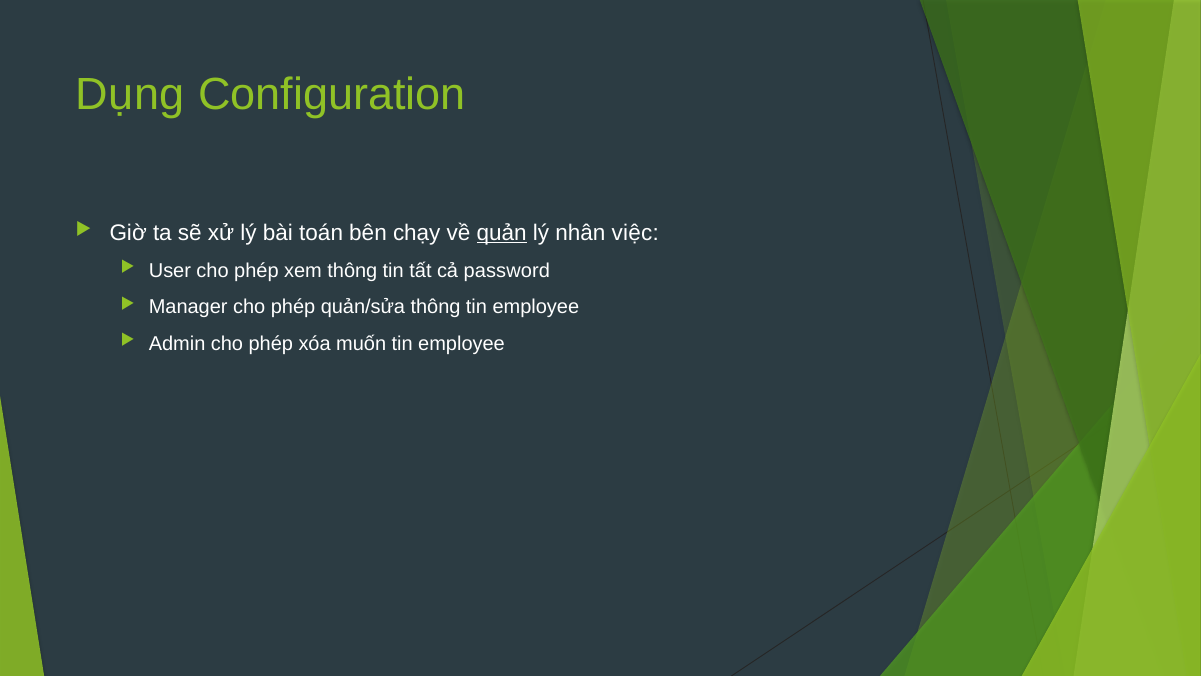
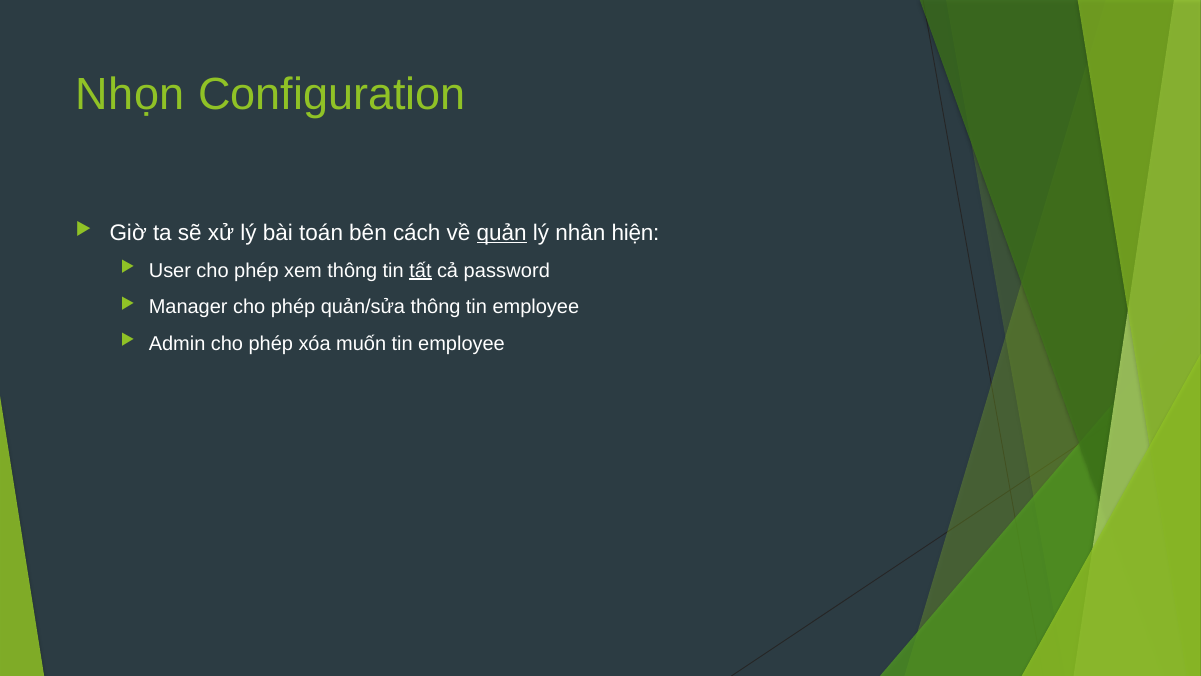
Dụng: Dụng -> Nhọn
chạy: chạy -> cách
việc: việc -> hiện
tất underline: none -> present
